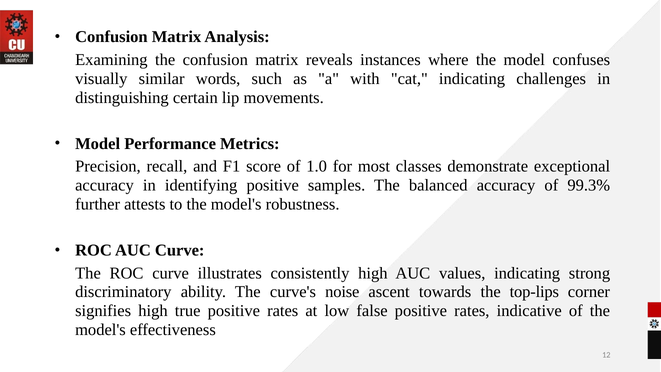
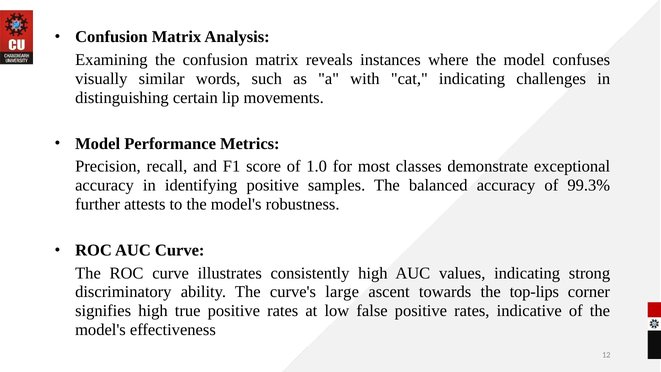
noise: noise -> large
